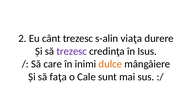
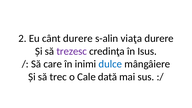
cânt trezesc: trezesc -> durere
dulce colour: orange -> blue
faţa: faţa -> trec
sunt: sunt -> dată
